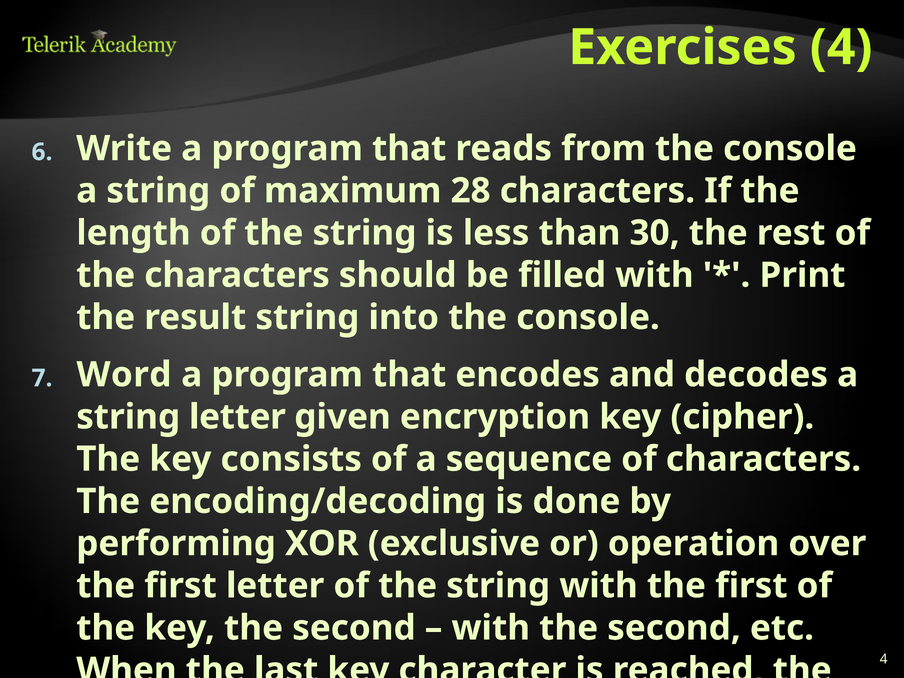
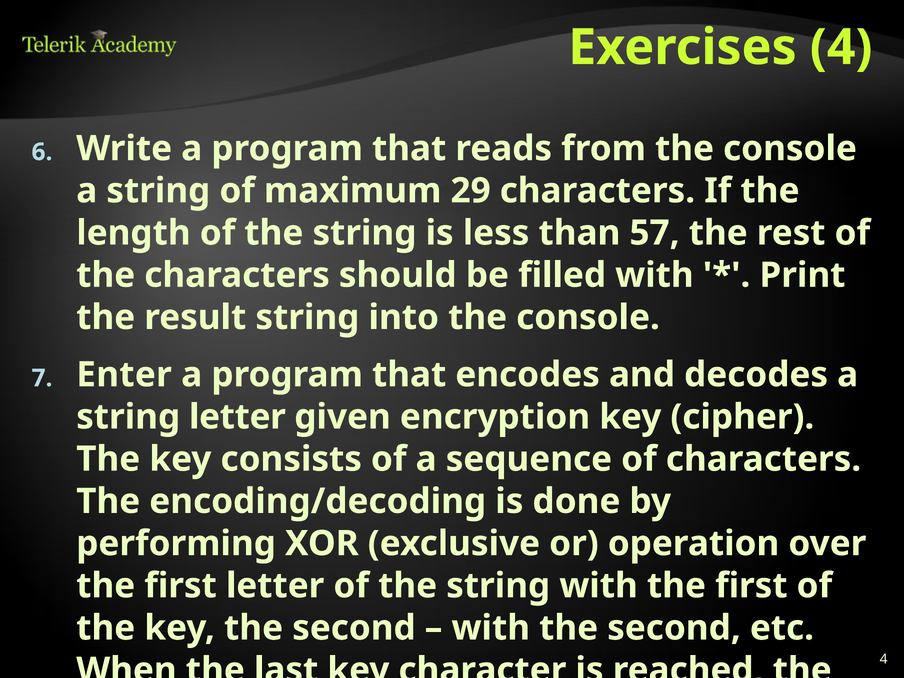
28: 28 -> 29
30: 30 -> 57
Word: Word -> Enter
